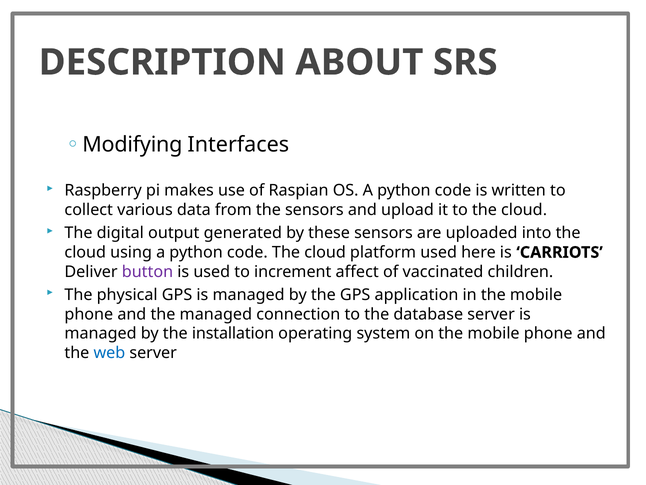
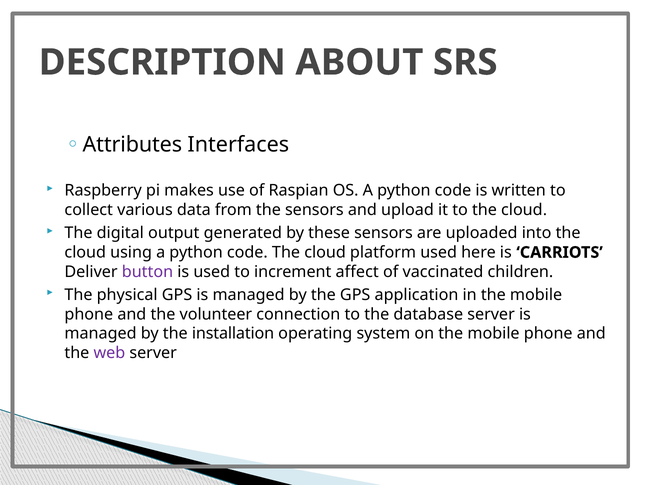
Modifying: Modifying -> Attributes
the managed: managed -> volunteer
web colour: blue -> purple
